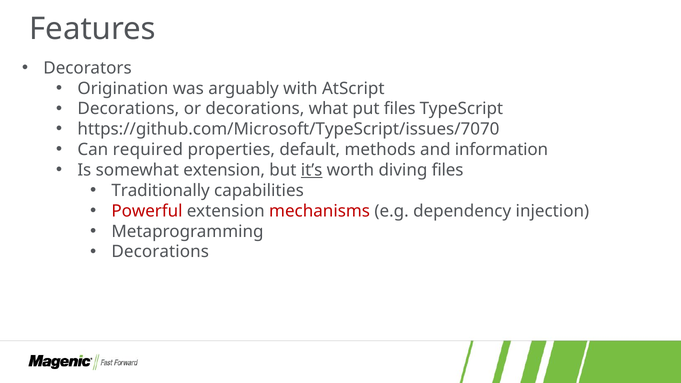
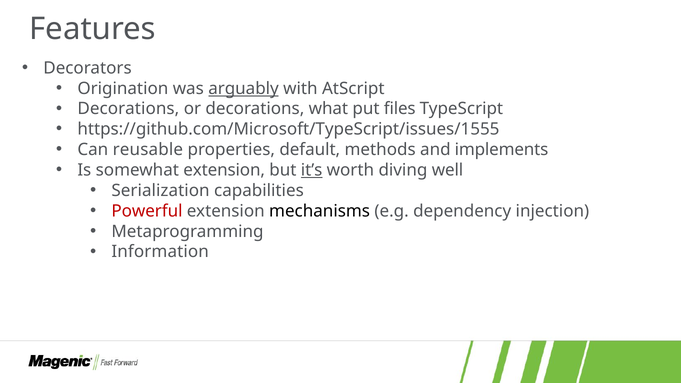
arguably underline: none -> present
https://github.com/Microsoft/TypeScript/issues/7070: https://github.com/Microsoft/TypeScript/issues/7070 -> https://github.com/Microsoft/TypeScript/issues/1555
required: required -> reusable
information: information -> implements
diving files: files -> well
Traditionally: Traditionally -> Serialization
mechanisms colour: red -> black
Decorations at (160, 252): Decorations -> Information
